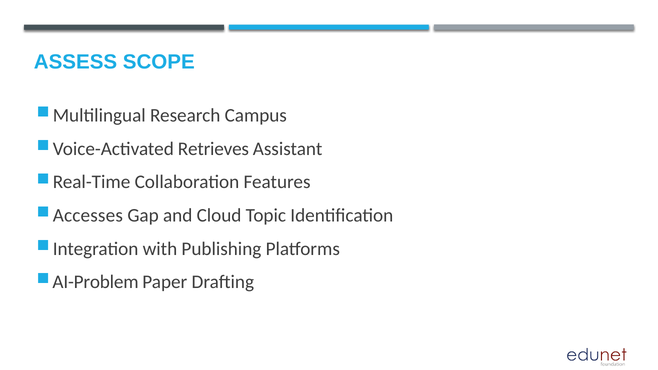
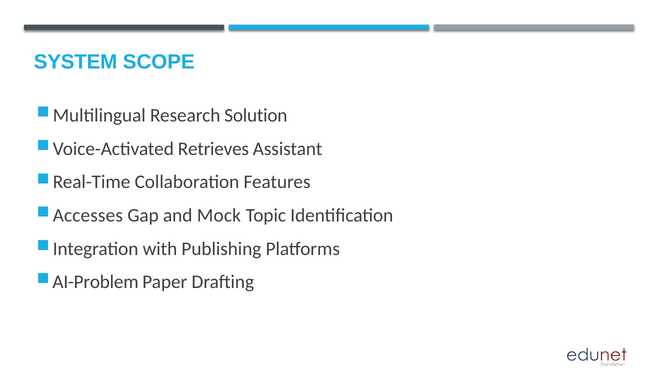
ASSESS: ASSESS -> SYSTEM
Campus: Campus -> Solution
Cloud: Cloud -> Mock
